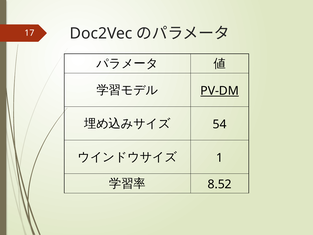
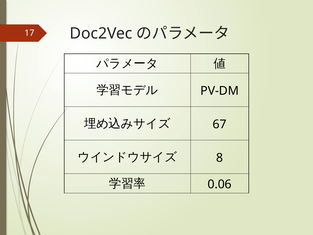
PV-DM underline: present -> none
54: 54 -> 67
1: 1 -> 8
8.52: 8.52 -> 0.06
